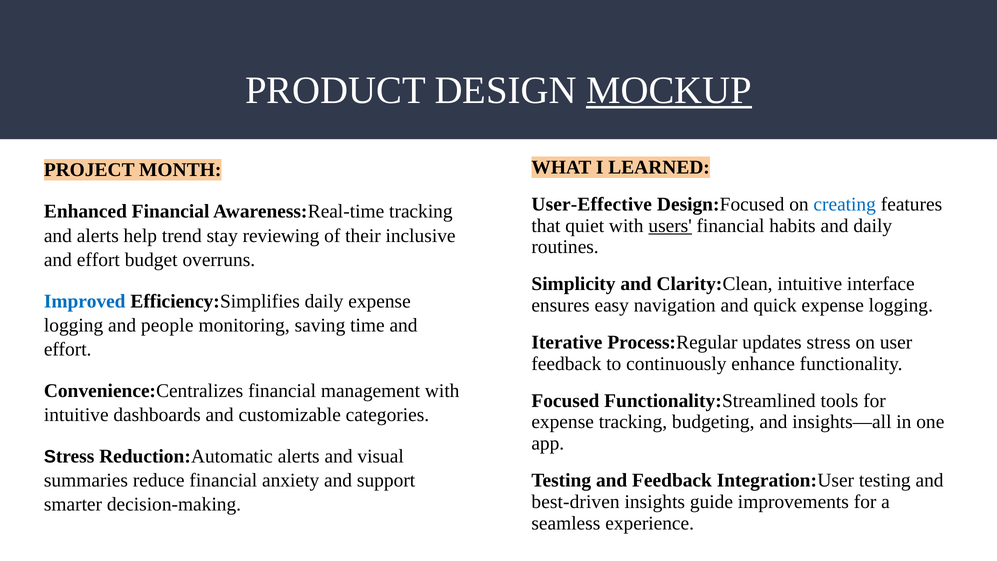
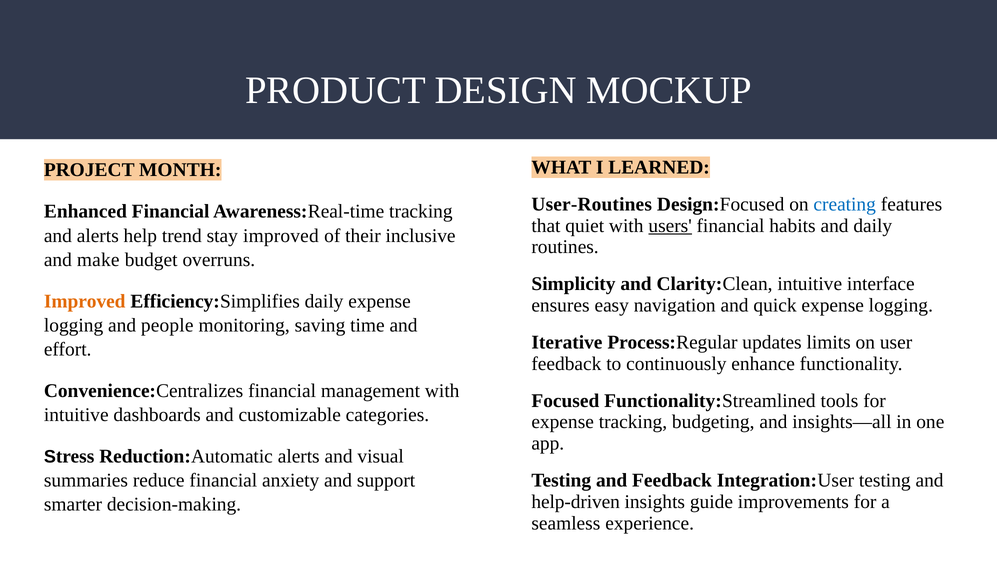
MOCKUP underline: present -> none
User-Effective: User-Effective -> User-Routines
stay reviewing: reviewing -> improved
effort at (98, 260): effort -> make
Improved at (85, 301) colour: blue -> orange
updates stress: stress -> limits
best-driven: best-driven -> help-driven
